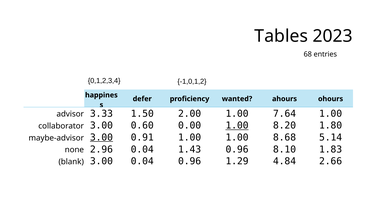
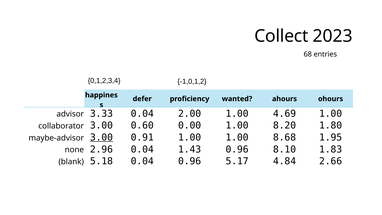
Tables: Tables -> Collect
3.33 1.50: 1.50 -> 0.04
7.64: 7.64 -> 4.69
1.00 at (237, 125) underline: present -> none
5.14: 5.14 -> 1.95
blank 3.00: 3.00 -> 5.18
1.29: 1.29 -> 5.17
